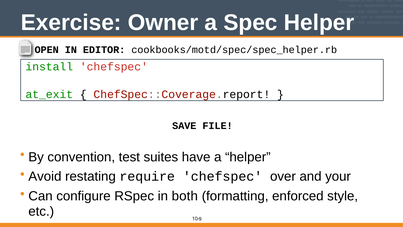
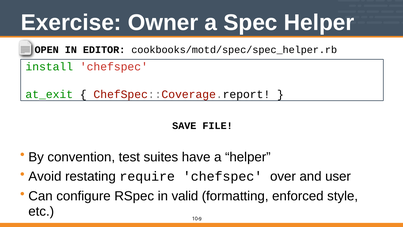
your: your -> user
both: both -> valid
